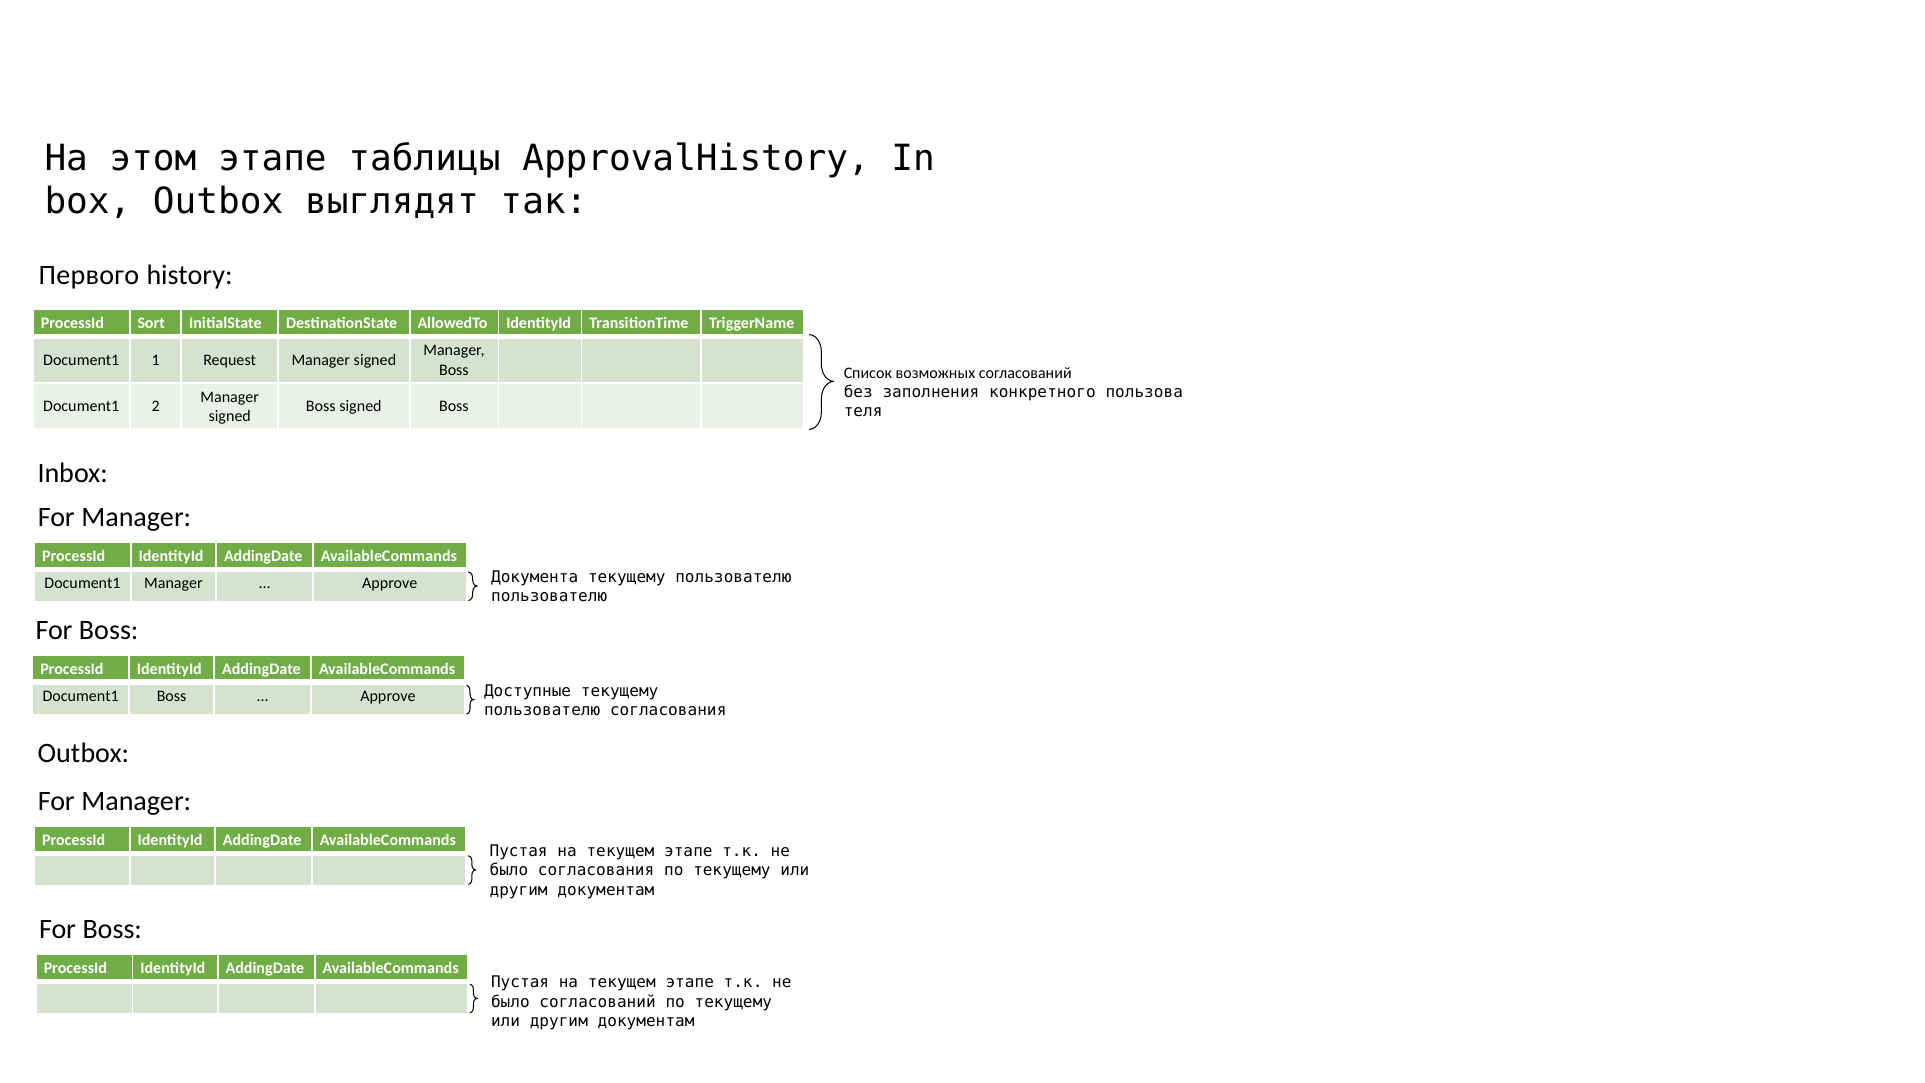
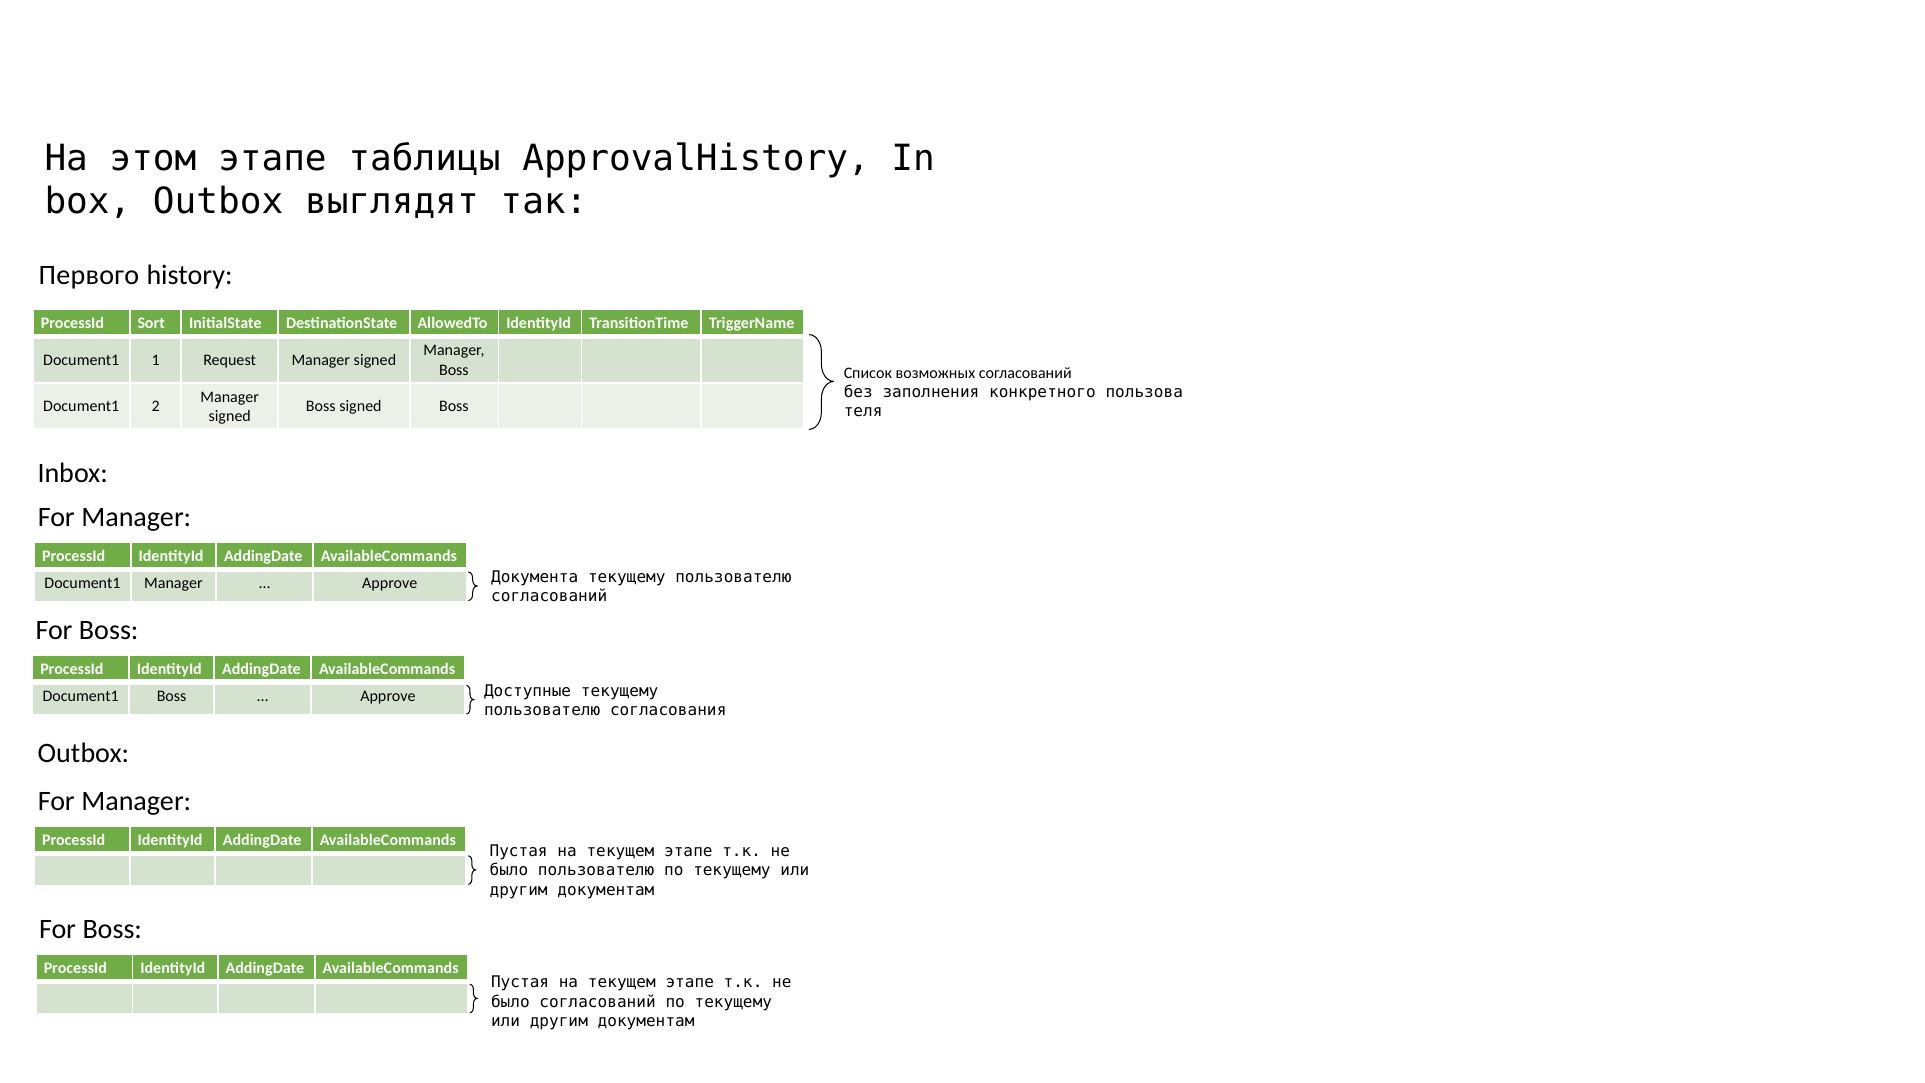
пользователю at (549, 596): пользователю -> согласований
было согласования: согласования -> пользователю
